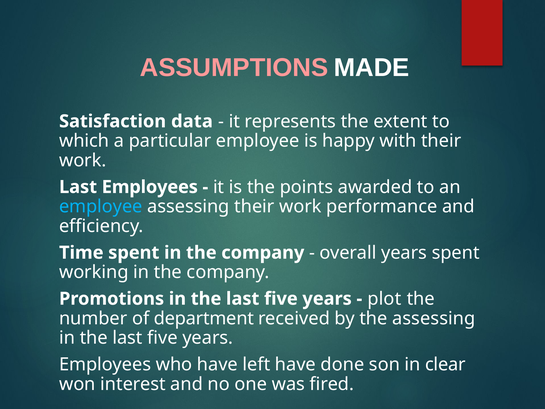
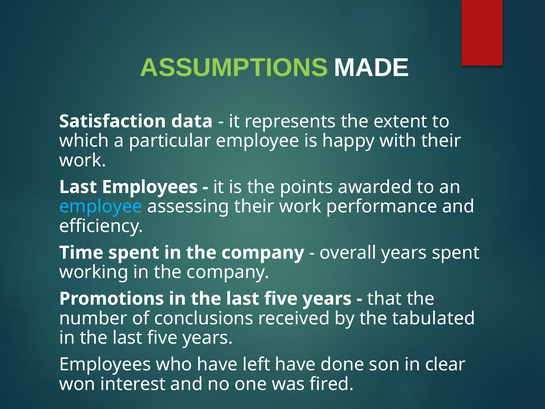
ASSUMPTIONS colour: pink -> light green
plot: plot -> that
department: department -> conclusions
the assessing: assessing -> tabulated
